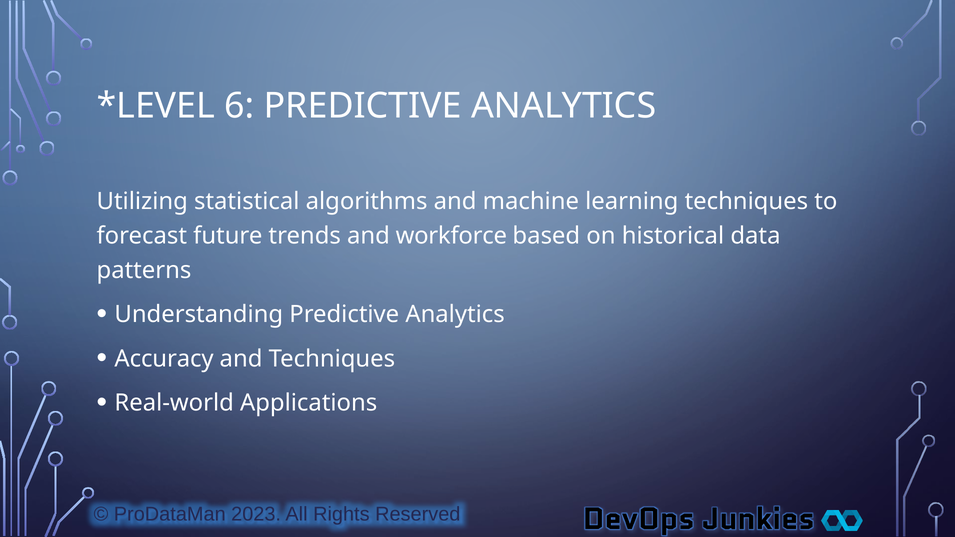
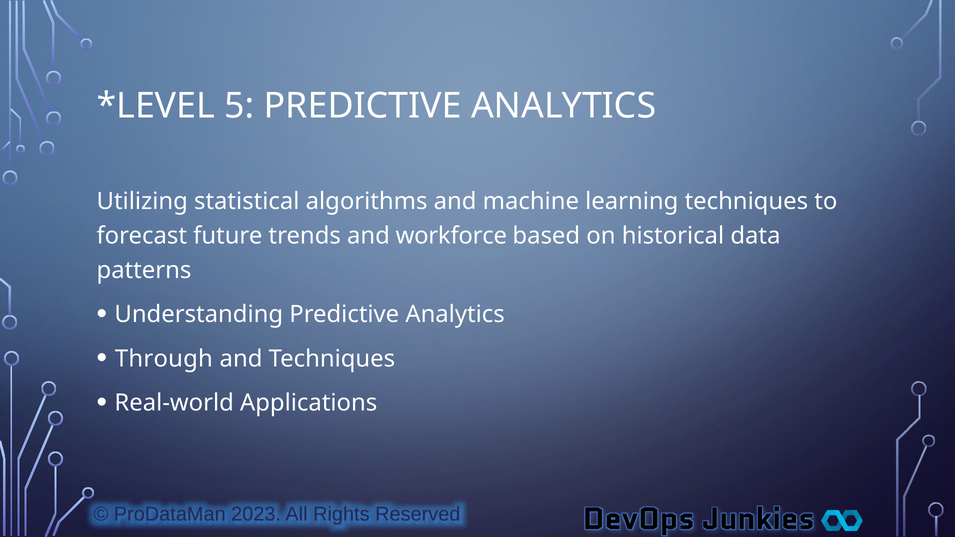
6: 6 -> 5
Accuracy: Accuracy -> Through
